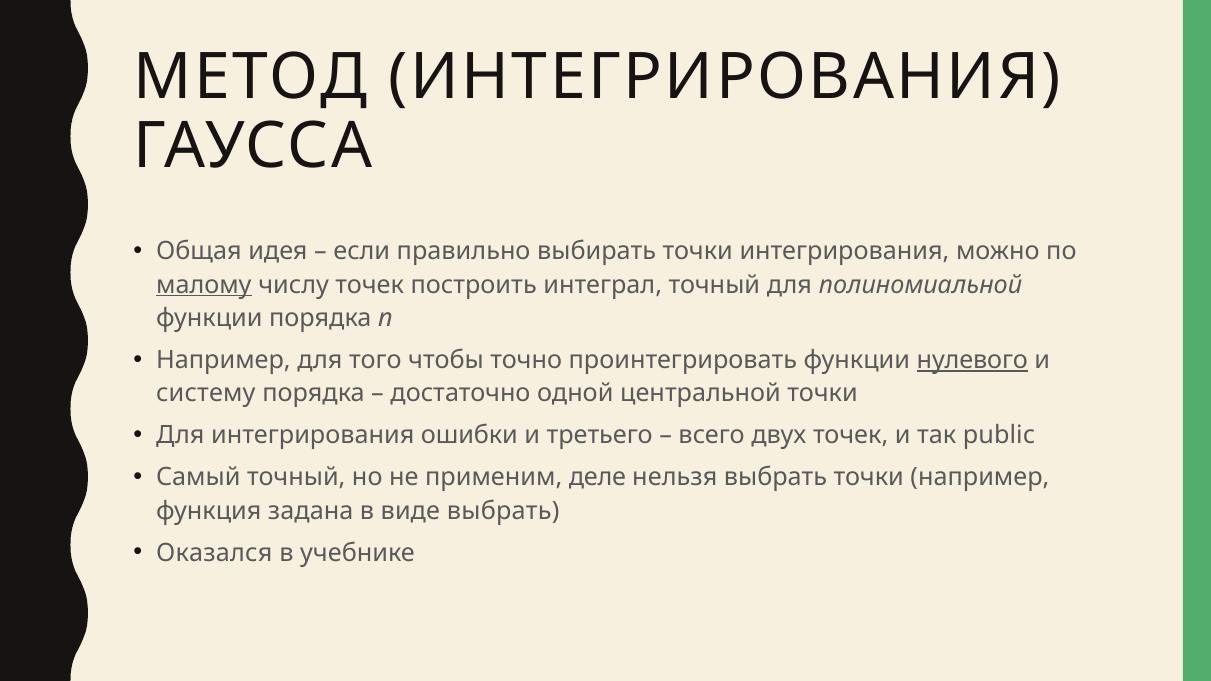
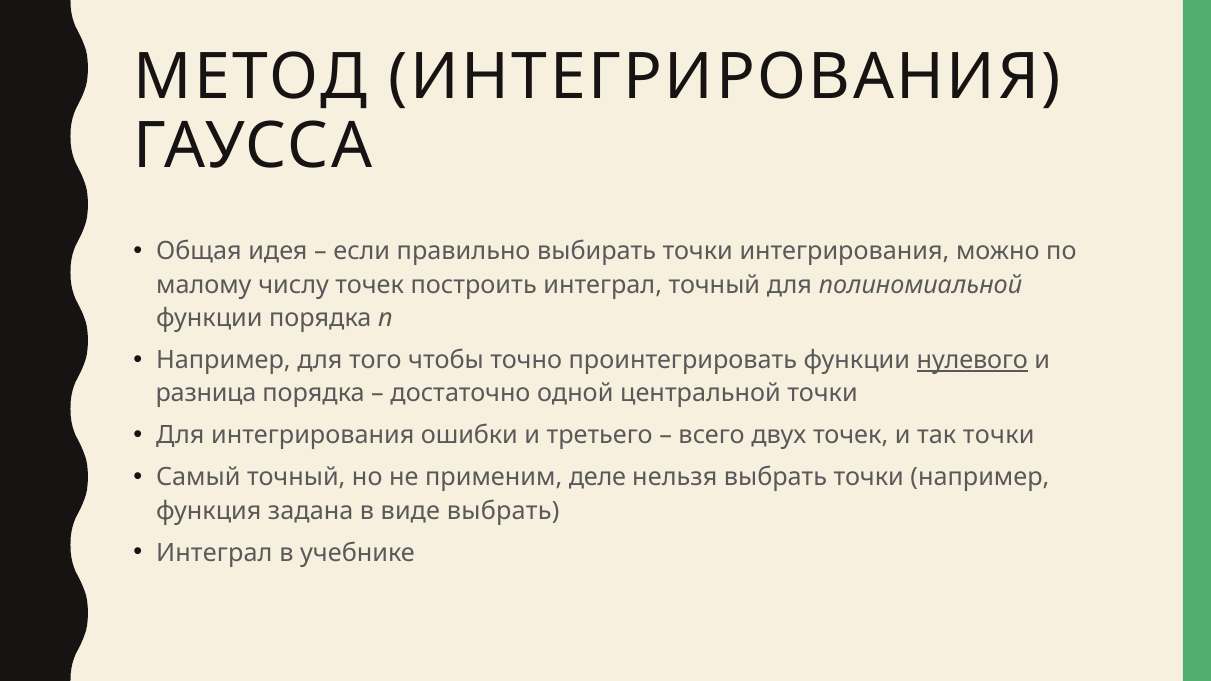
малому underline: present -> none
систему: систему -> разница
так public: public -> точки
Оказался at (214, 553): Оказался -> Интеграл
